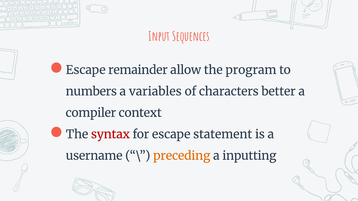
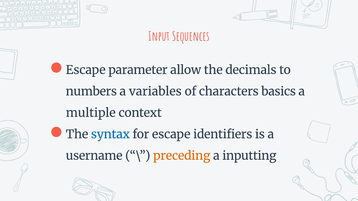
remainder: remainder -> parameter
program: program -> decimals
better: better -> basics
compiler: compiler -> multiple
syntax colour: red -> blue
statement: statement -> identifiers
